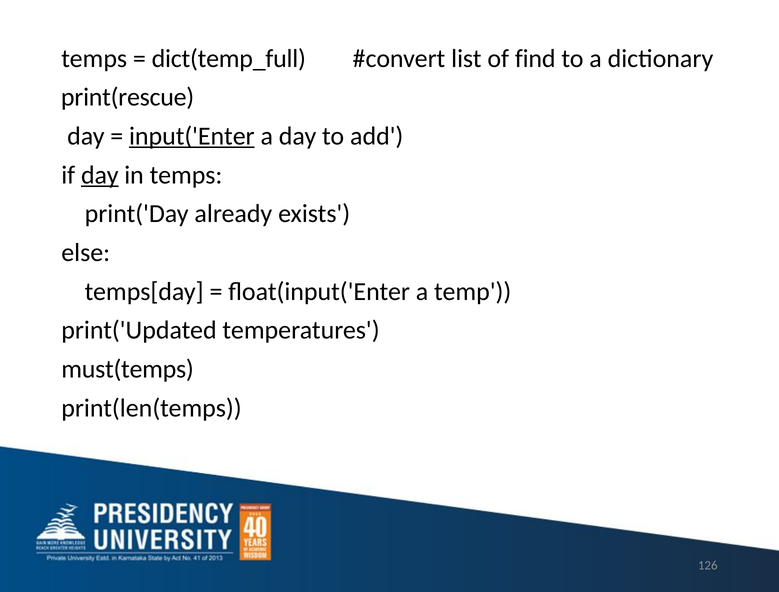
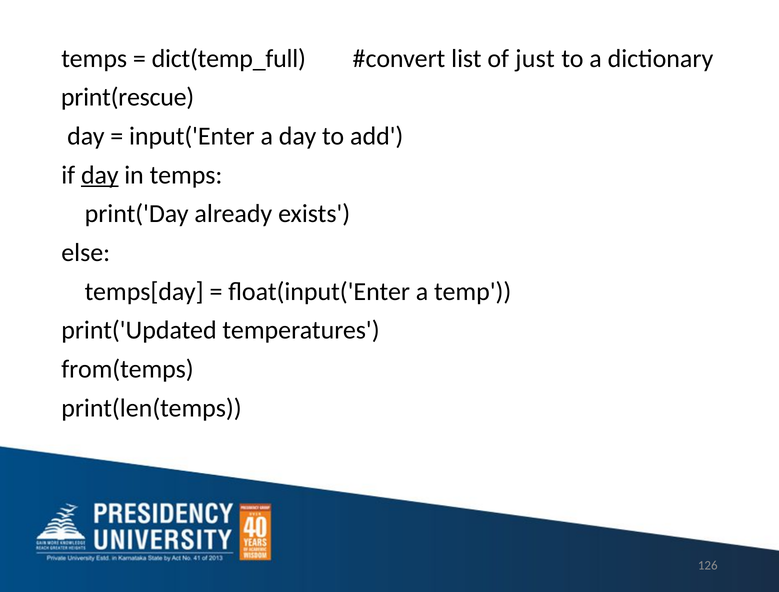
find: find -> just
input('Enter underline: present -> none
must(temps: must(temps -> from(temps
